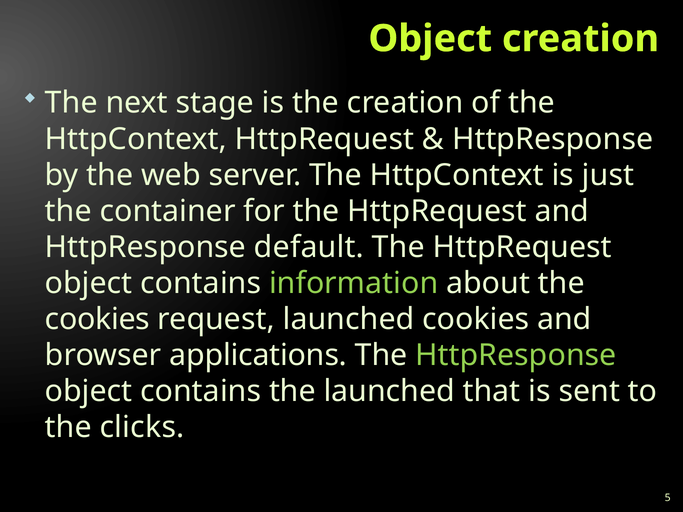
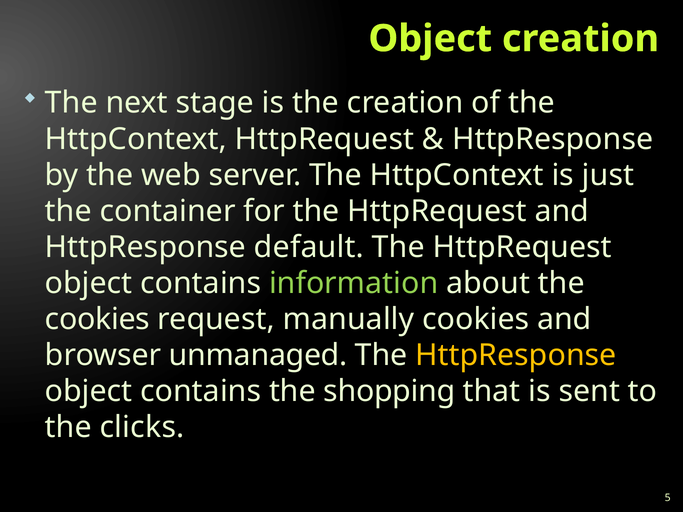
request launched: launched -> manually
applications: applications -> unmanaged
HttpResponse at (516, 355) colour: light green -> yellow
the launched: launched -> shopping
